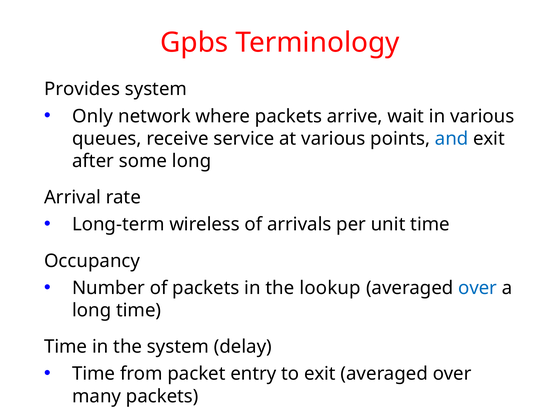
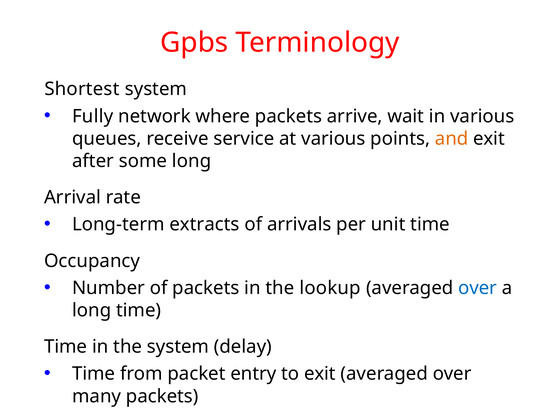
Provides: Provides -> Shortest
Only: Only -> Fully
and colour: blue -> orange
wireless: wireless -> extracts
